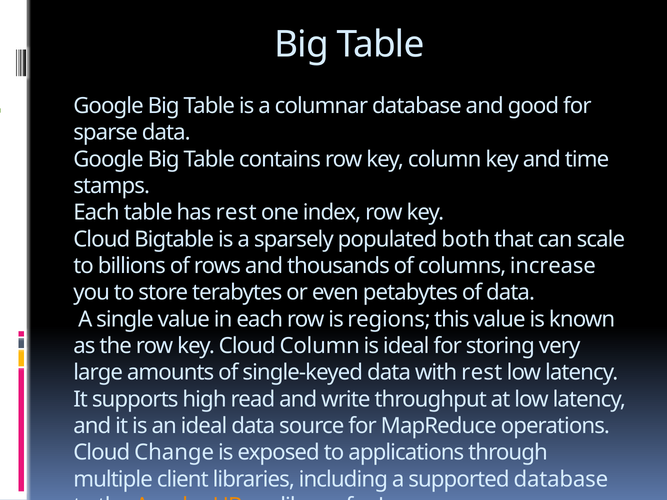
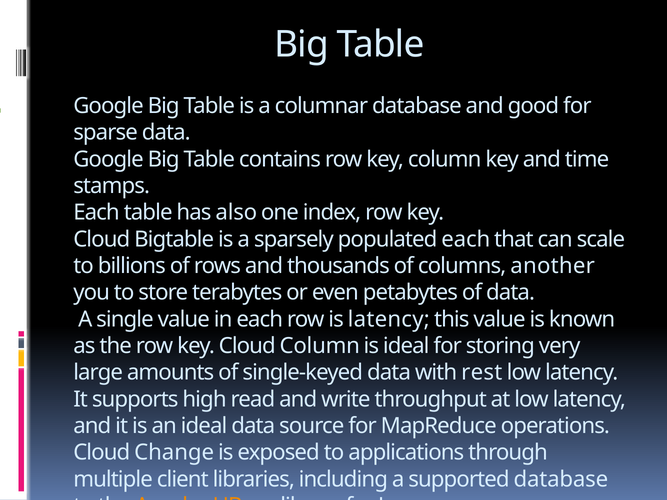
has rest: rest -> also
populated both: both -> each
increase: increase -> another
is regions: regions -> latency
